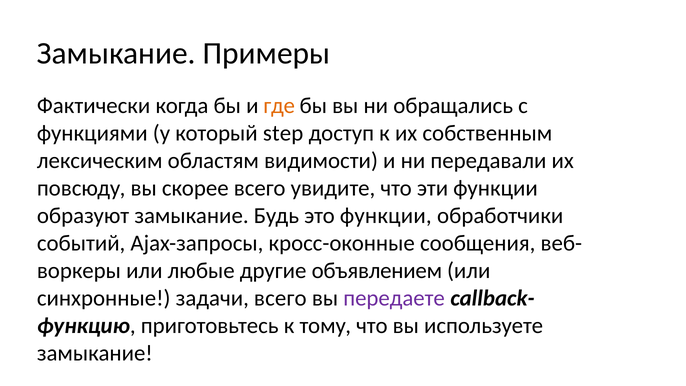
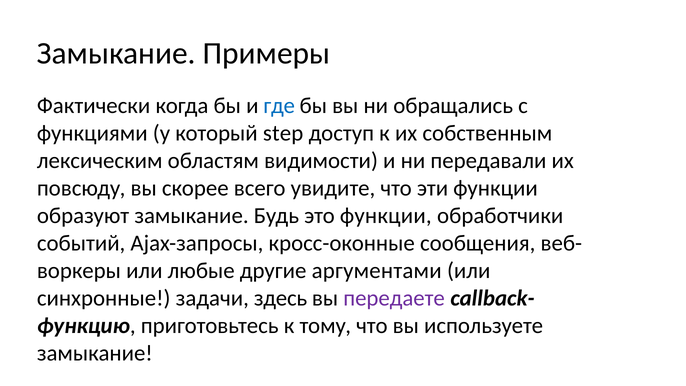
где colour: orange -> blue
объявлением: объявлением -> аргументами
задачи всего: всего -> здесь
